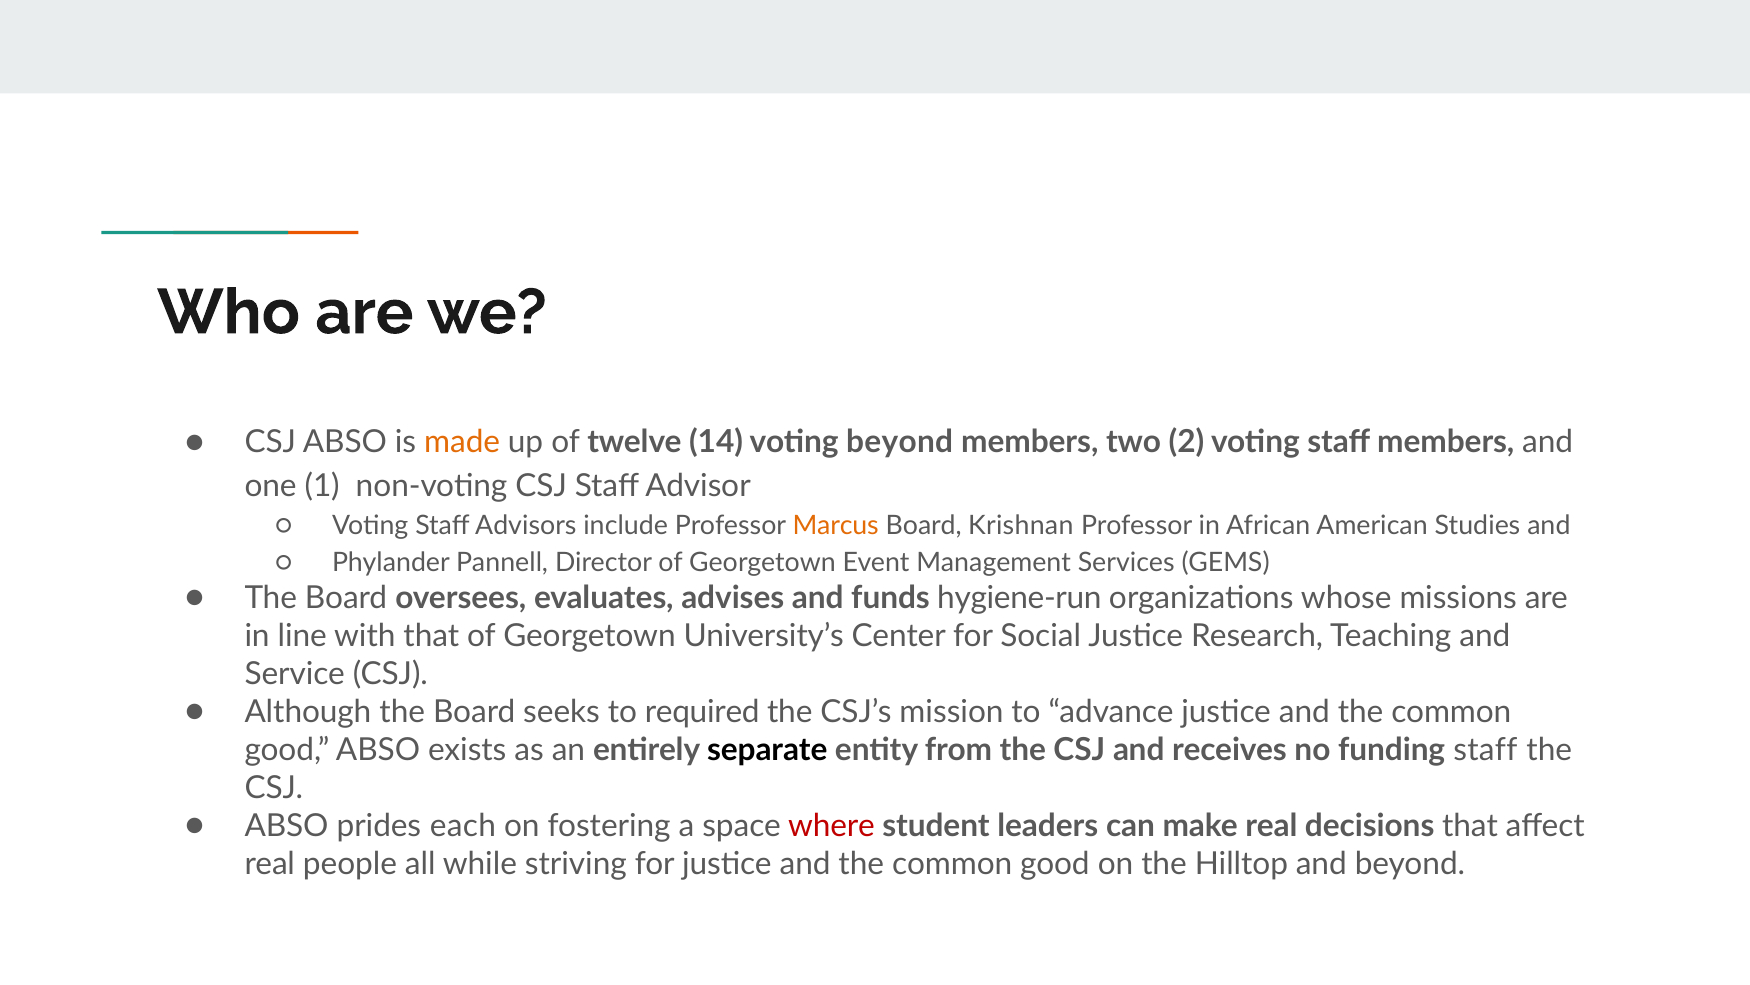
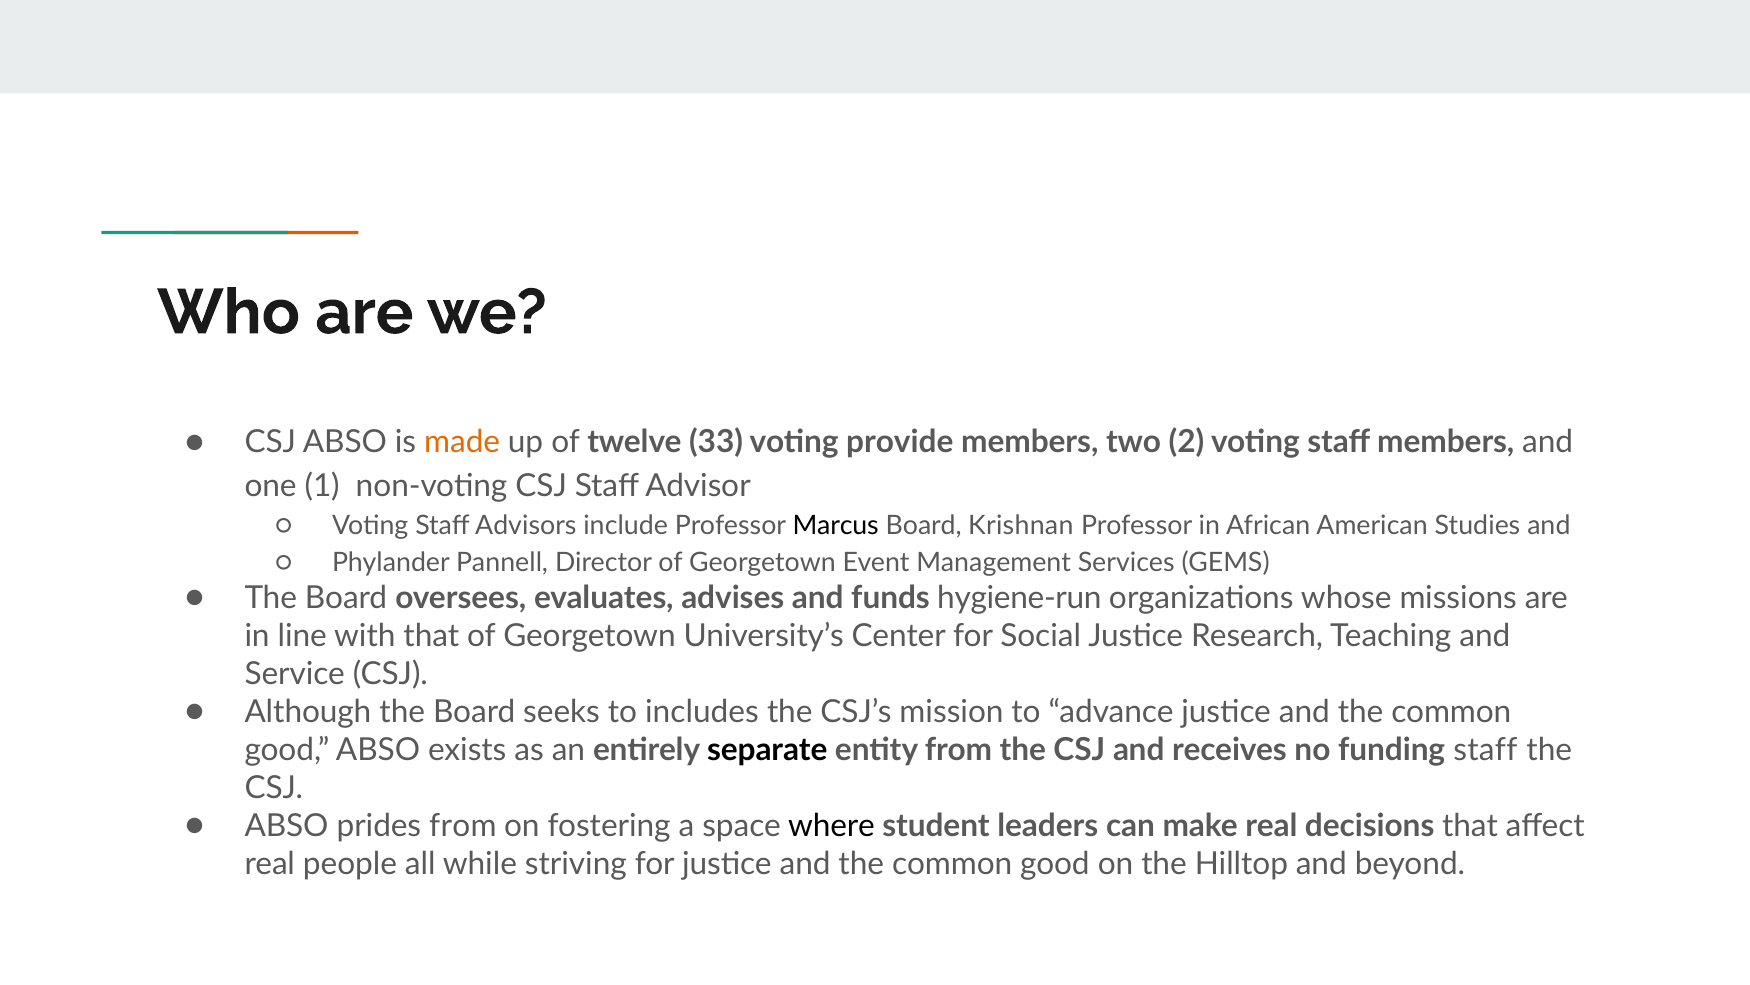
14: 14 -> 33
voting beyond: beyond -> provide
Marcus colour: orange -> black
required: required -> includes
prides each: each -> from
where colour: red -> black
